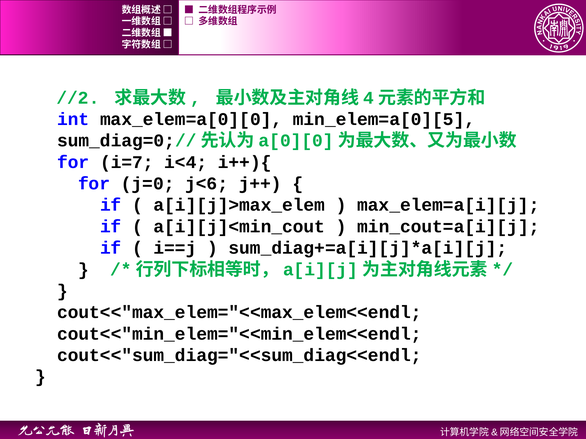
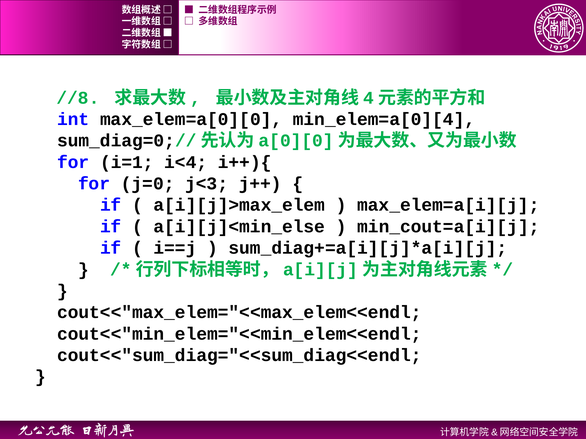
//2: //2 -> //8
min_elem=a[0][5: min_elem=a[0][5 -> min_elem=a[0][4
i=7: i=7 -> i=1
j<6: j<6 -> j<3
a[i][j]<min_cout: a[i][j]<min_cout -> a[i][j]<min_else
